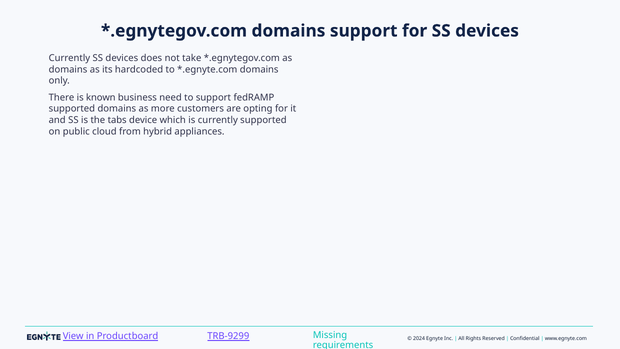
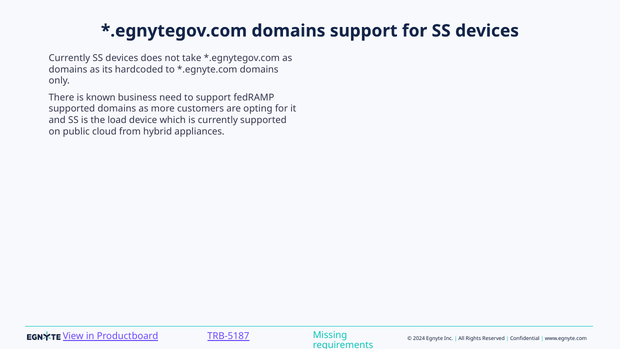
tabs: tabs -> load
TRB-9299: TRB-9299 -> TRB-5187
